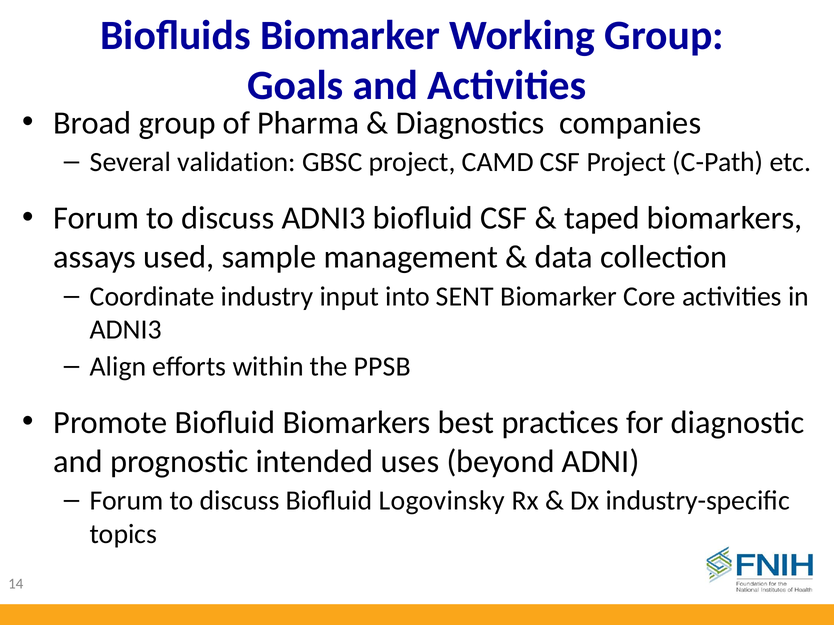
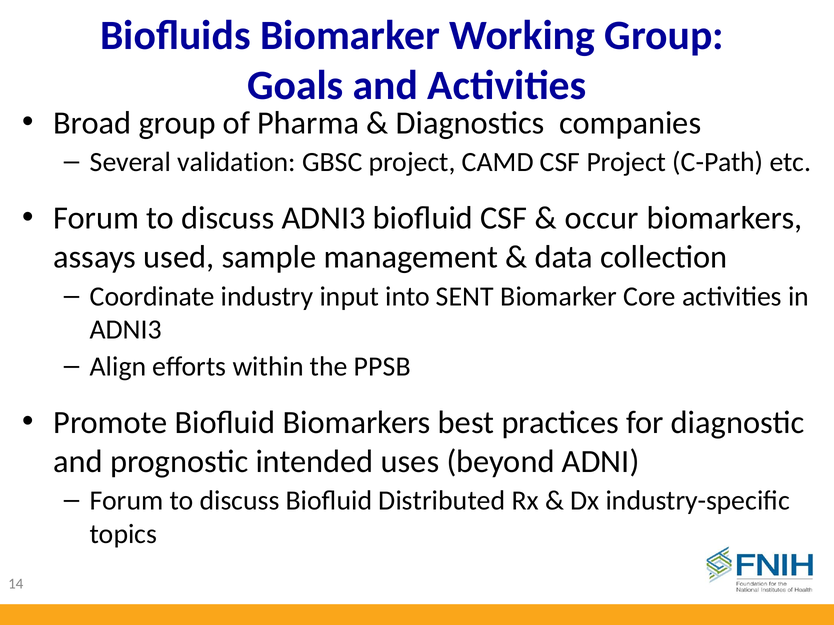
taped: taped -> occur
Logovinsky: Logovinsky -> Distributed
